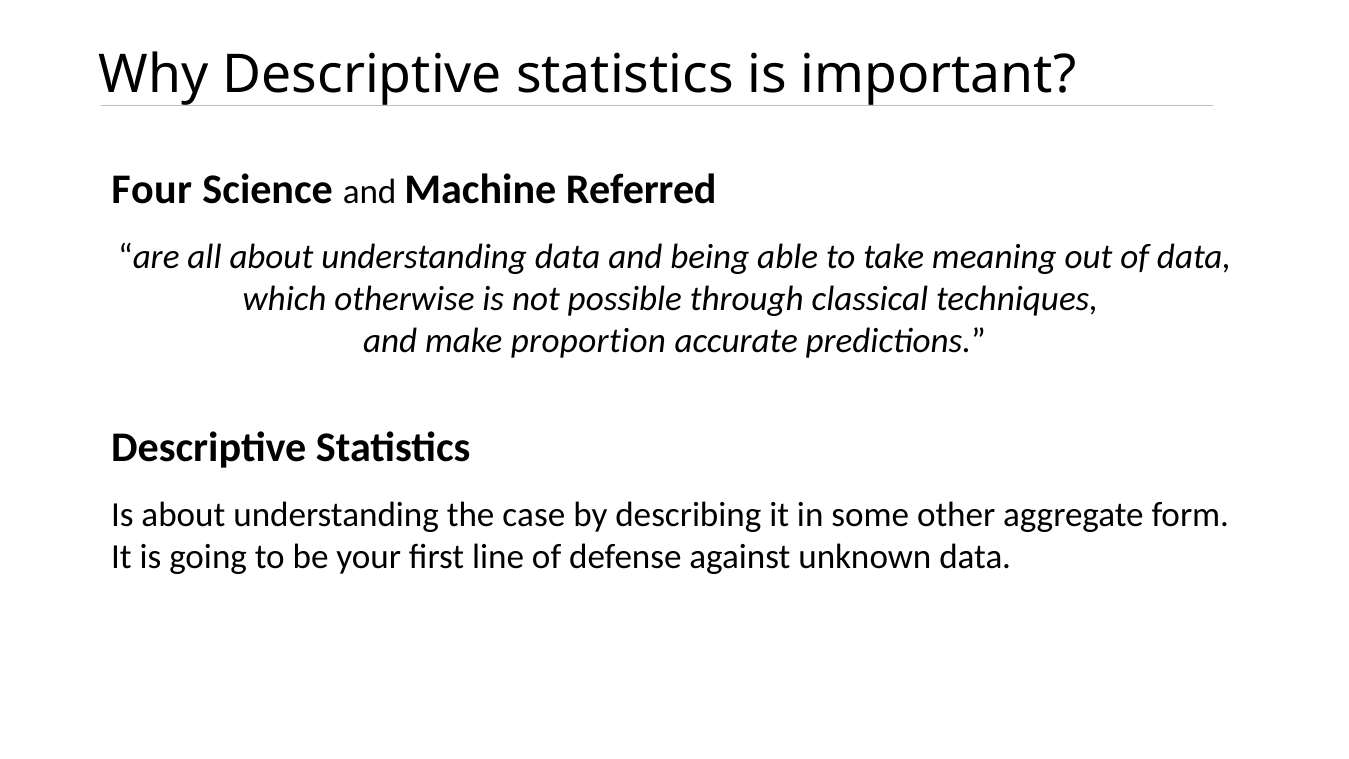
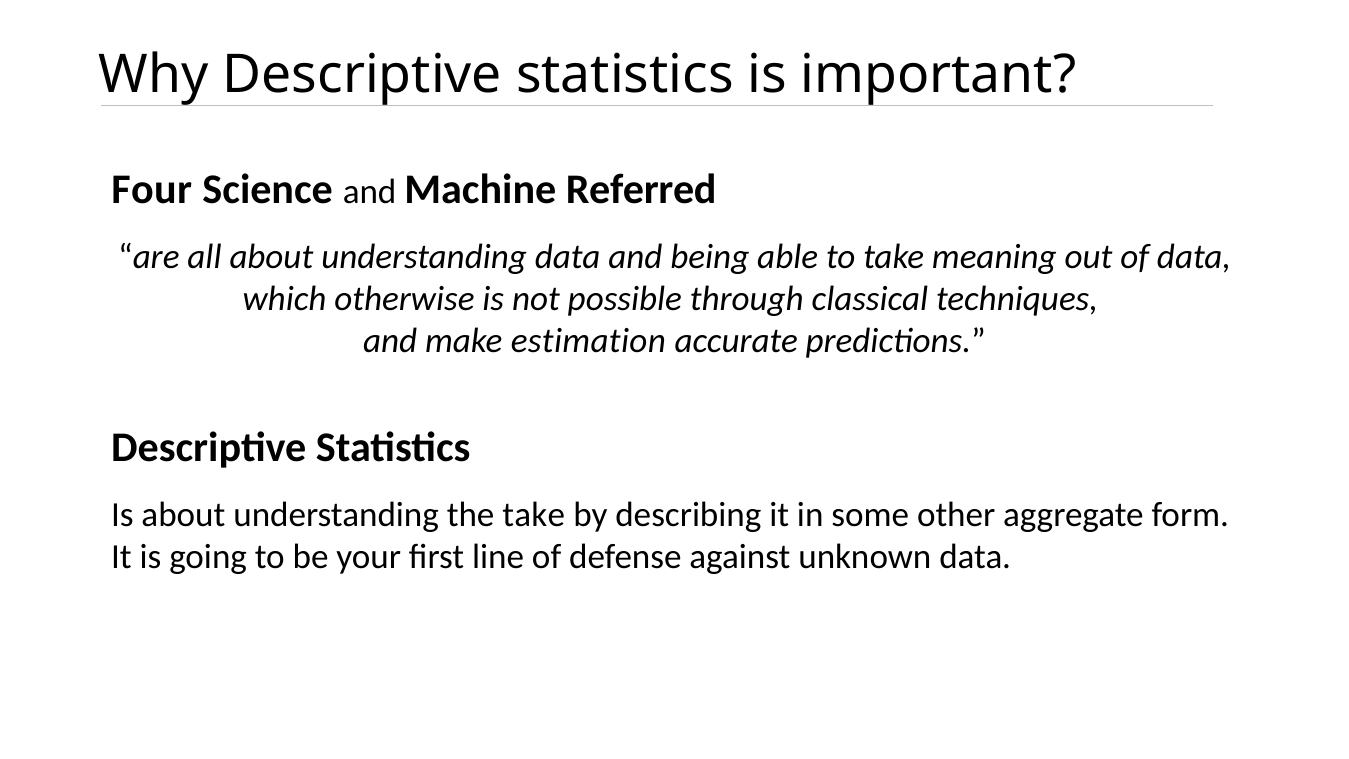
proportion: proportion -> estimation
the case: case -> take
